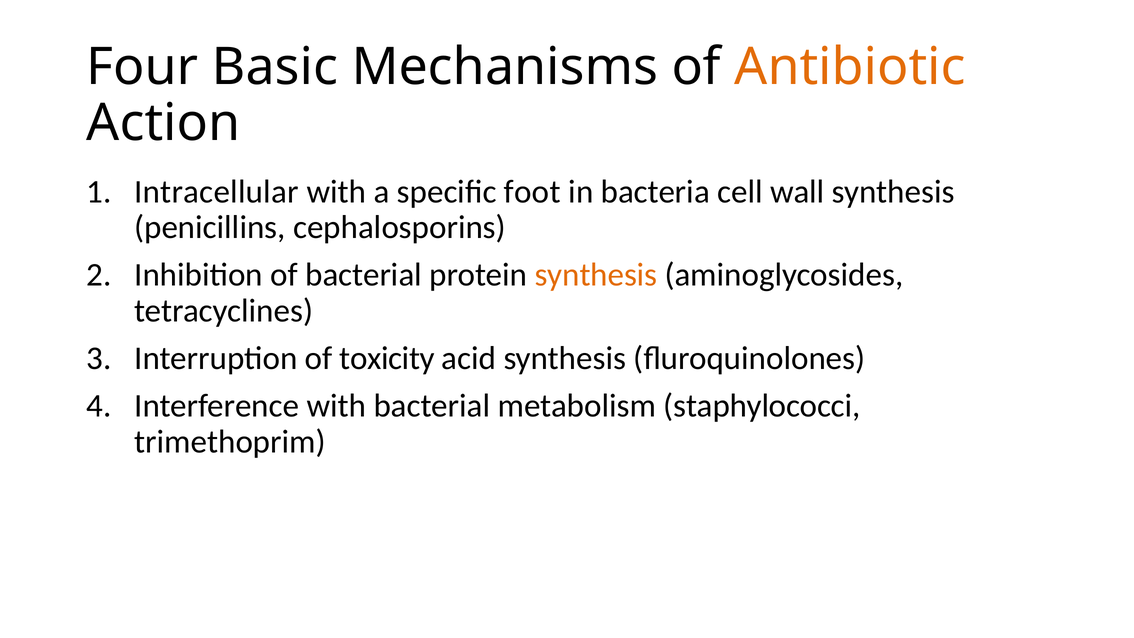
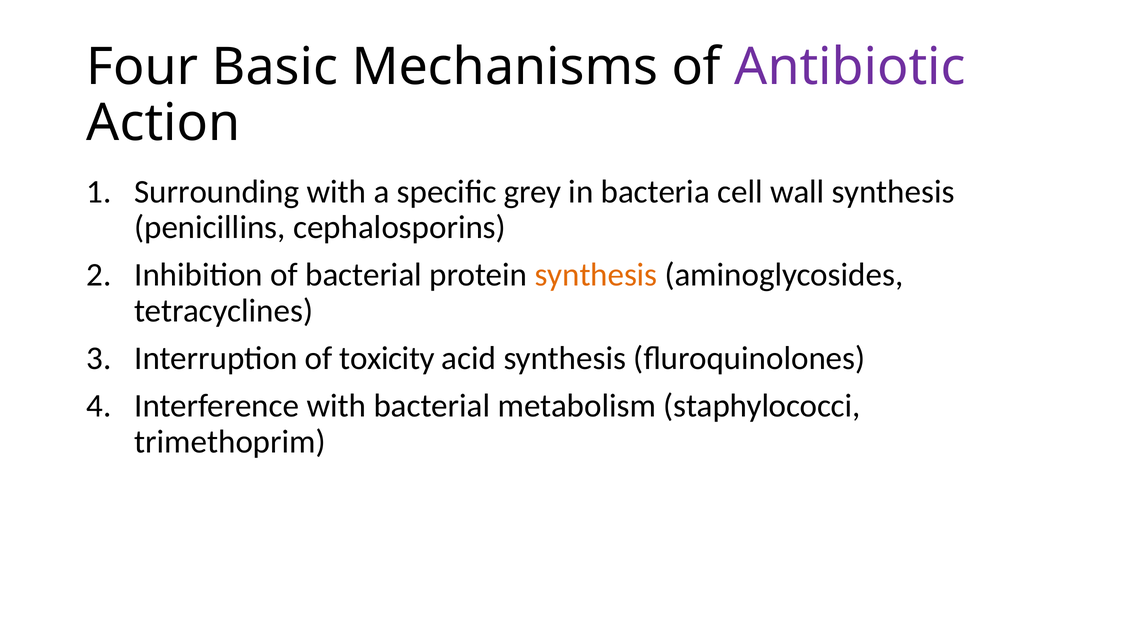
Antibiotic colour: orange -> purple
Intracellular: Intracellular -> Surrounding
foot: foot -> grey
